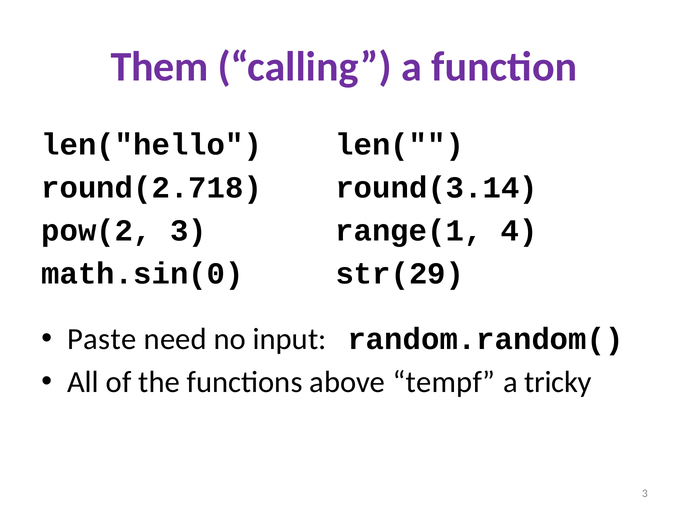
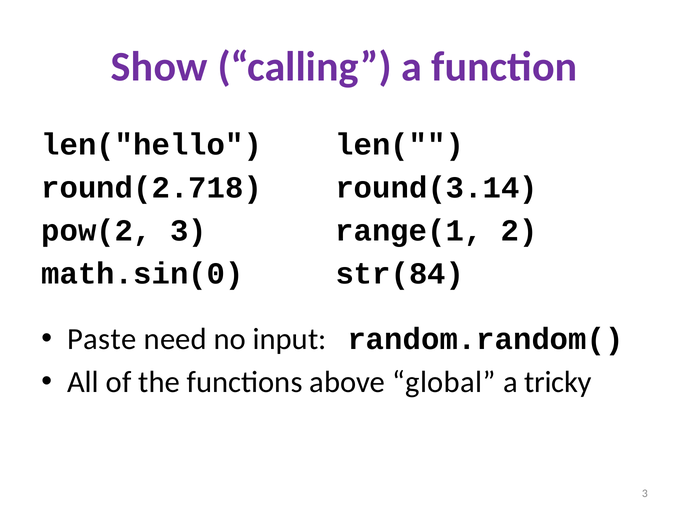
Them: Them -> Show
4: 4 -> 2
str(29: str(29 -> str(84
tempf: tempf -> global
